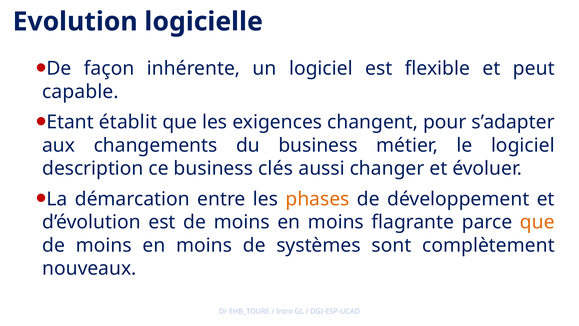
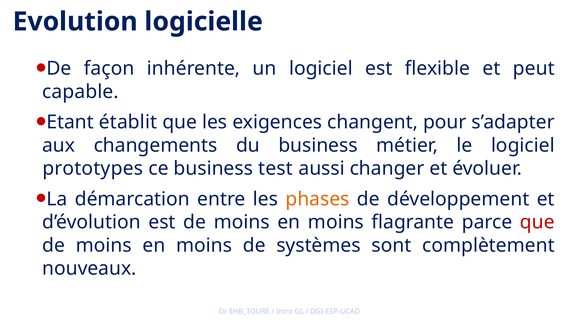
description: description -> prototypes
clés: clés -> test
que at (537, 222) colour: orange -> red
